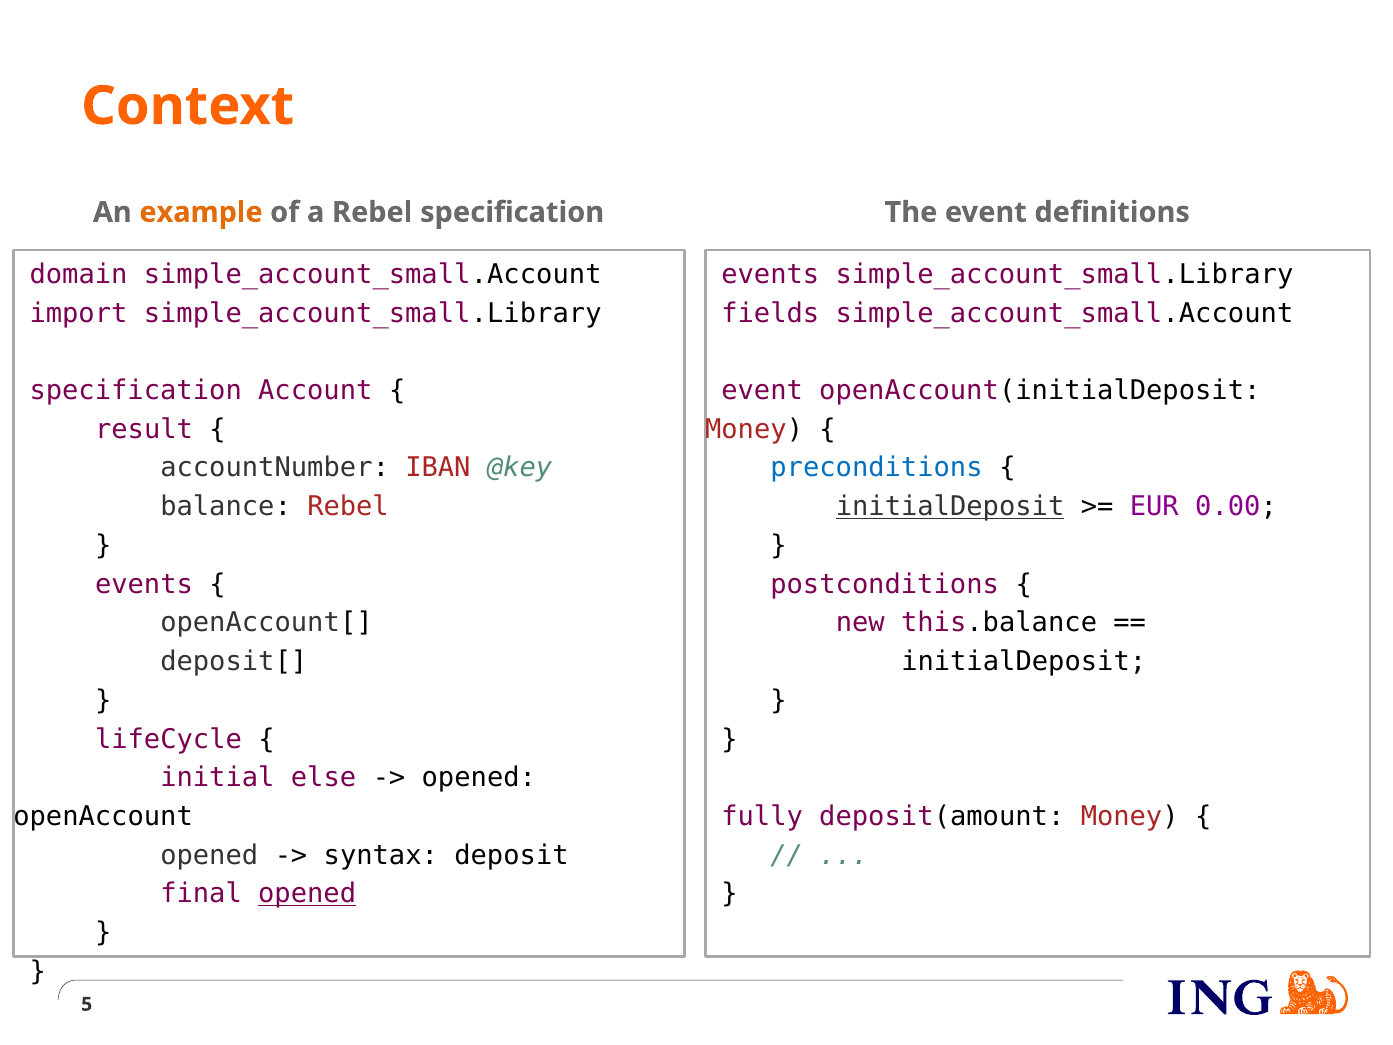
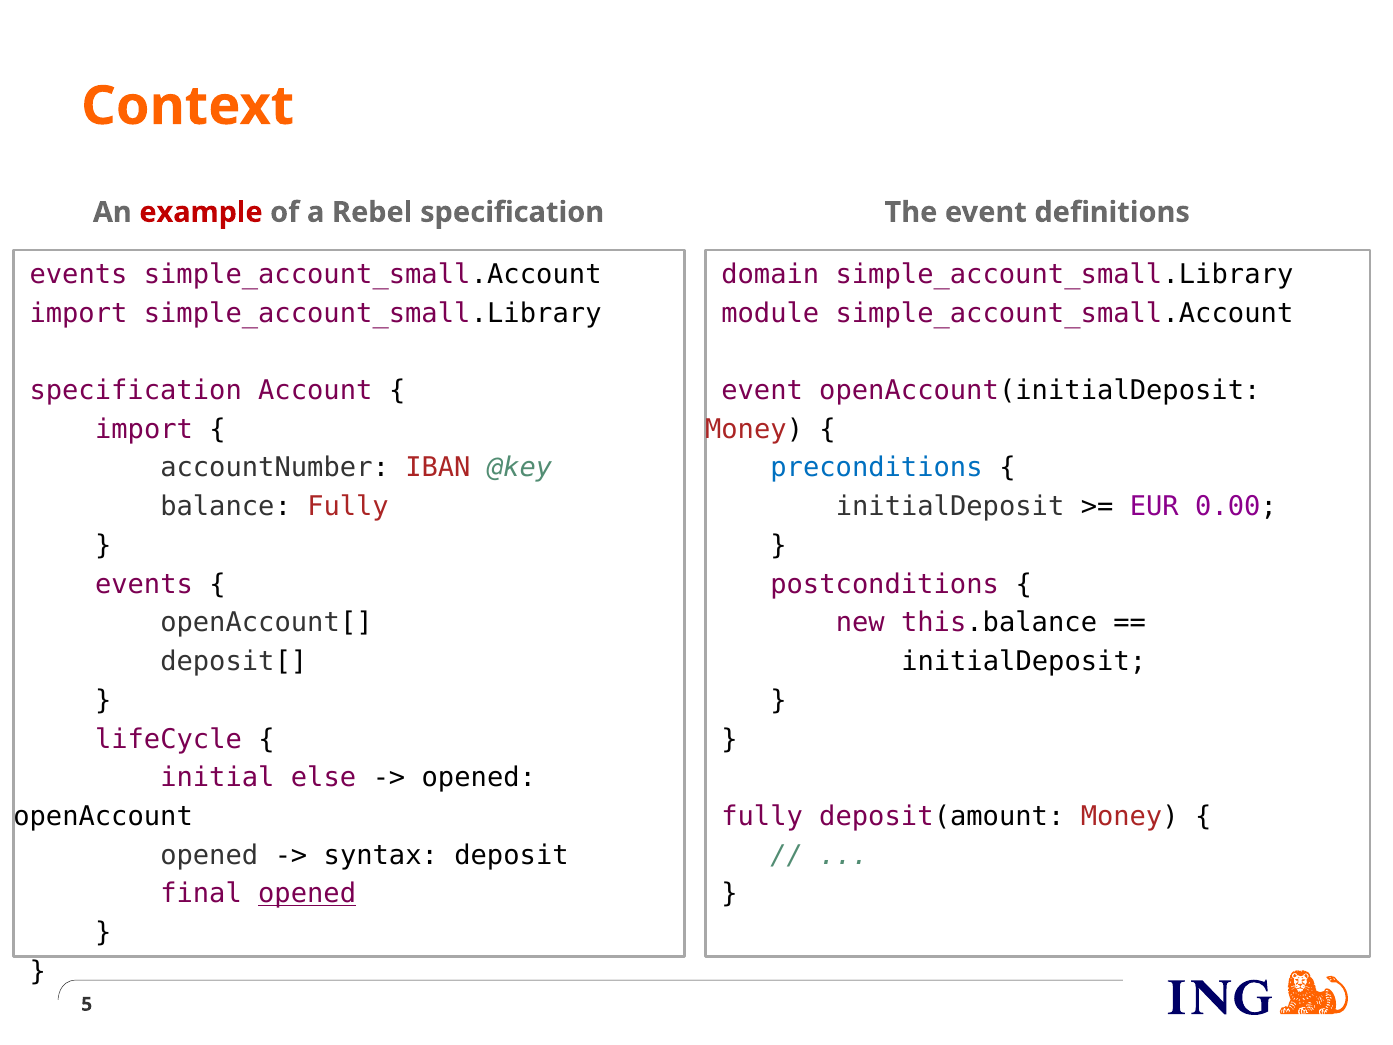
example colour: orange -> red
domain at (79, 274): domain -> events
events at (770, 274): events -> domain
fields: fields -> module
result at (144, 429): result -> import
balance Rebel: Rebel -> Fully
initialDeposit at (950, 507) underline: present -> none
